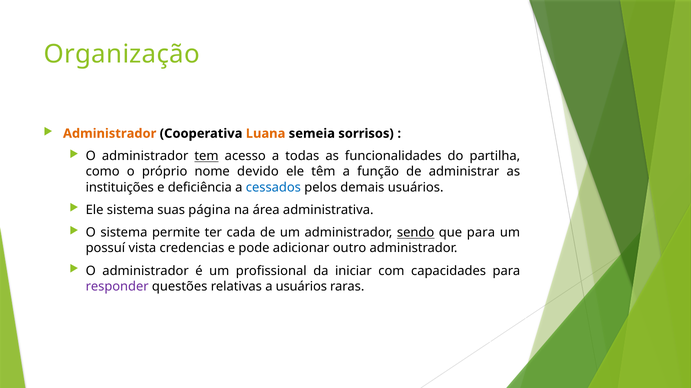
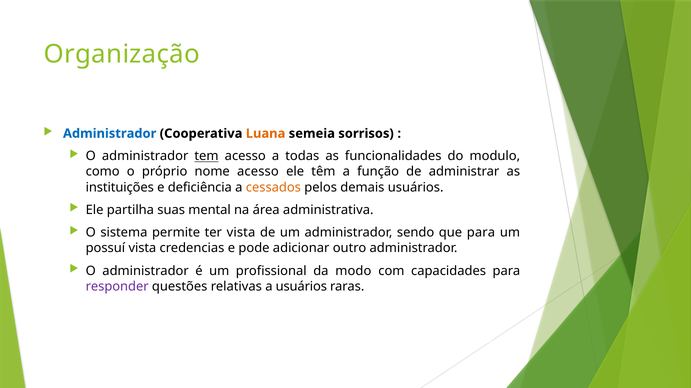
Administrador at (110, 134) colour: orange -> blue
partilha: partilha -> modulo
nome devido: devido -> acesso
cessados colour: blue -> orange
Ele sistema: sistema -> partilha
página: página -> mental
ter cada: cada -> vista
sendo underline: present -> none
iniciar: iniciar -> modo
